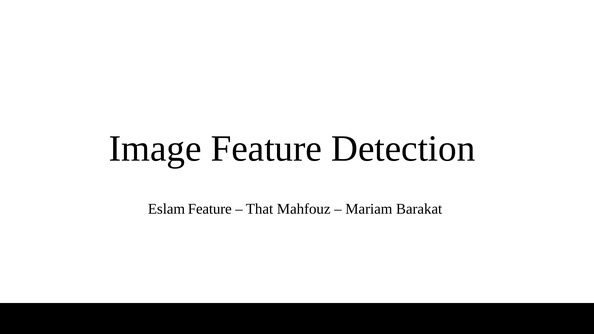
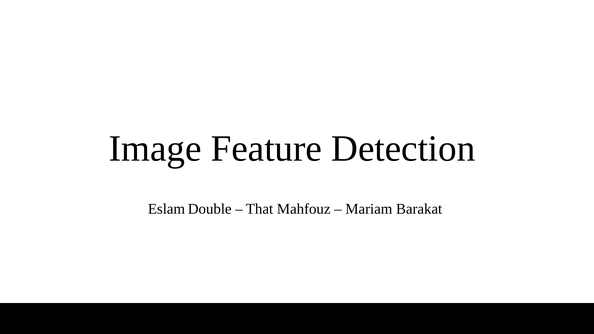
Eslam Feature: Feature -> Double
